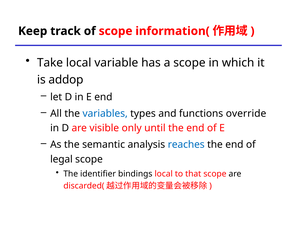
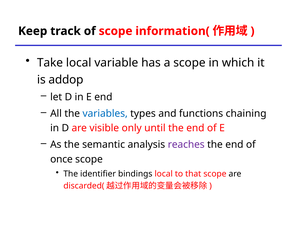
override: override -> chaining
reaches colour: blue -> purple
legal: legal -> once
